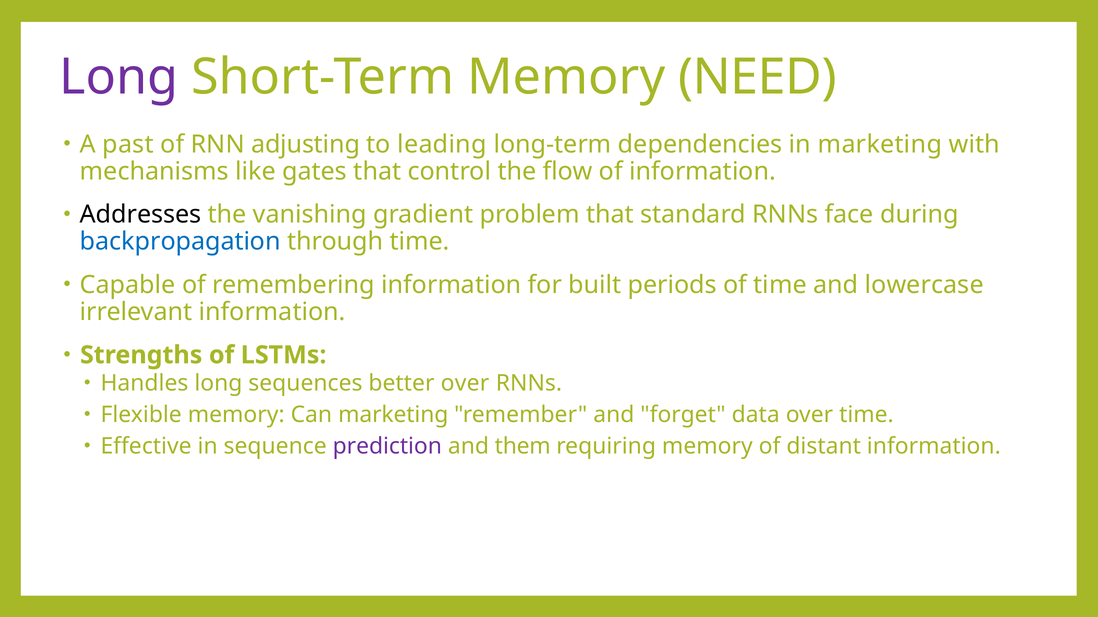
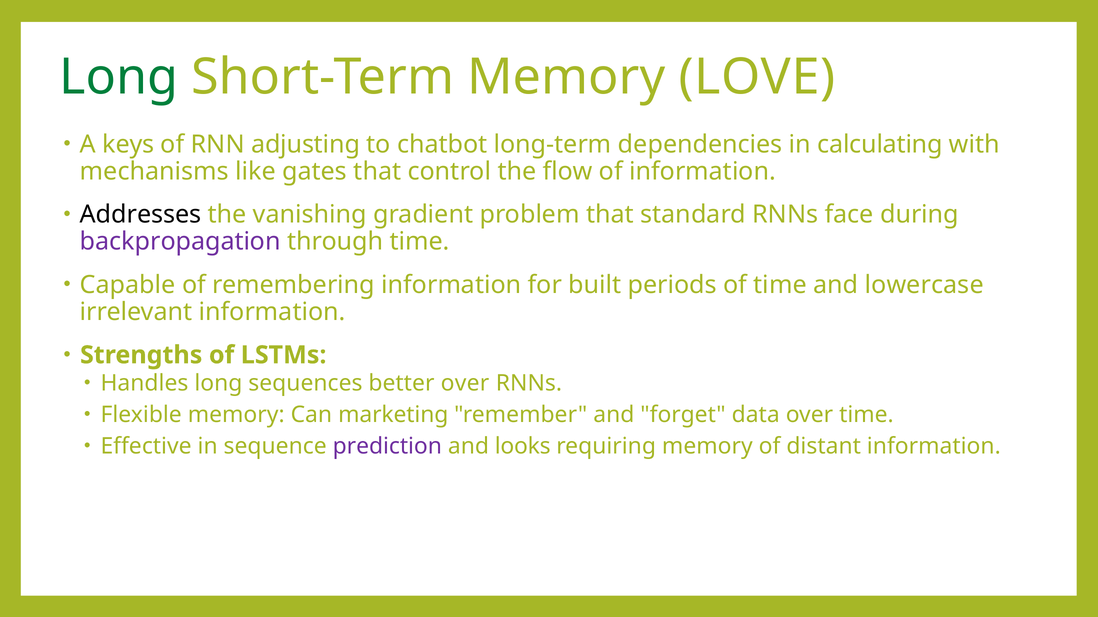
Long at (119, 77) colour: purple -> green
NEED: NEED -> LOVE
past: past -> keys
leading: leading -> chatbot
in marketing: marketing -> calculating
backpropagation colour: blue -> purple
them: them -> looks
